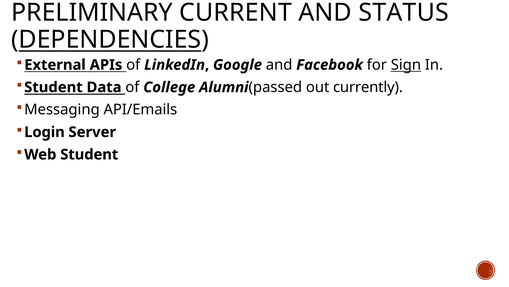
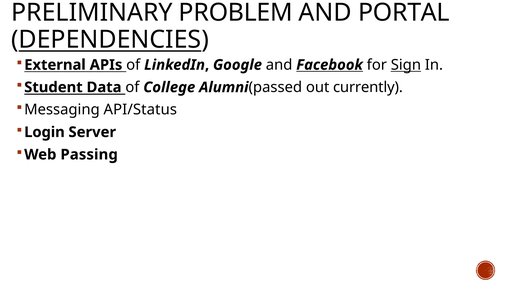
CURRENT: CURRENT -> PROBLEM
STATUS: STATUS -> PORTAL
Facebook underline: none -> present
API/Emails: API/Emails -> API/Status
Web Student: Student -> Passing
